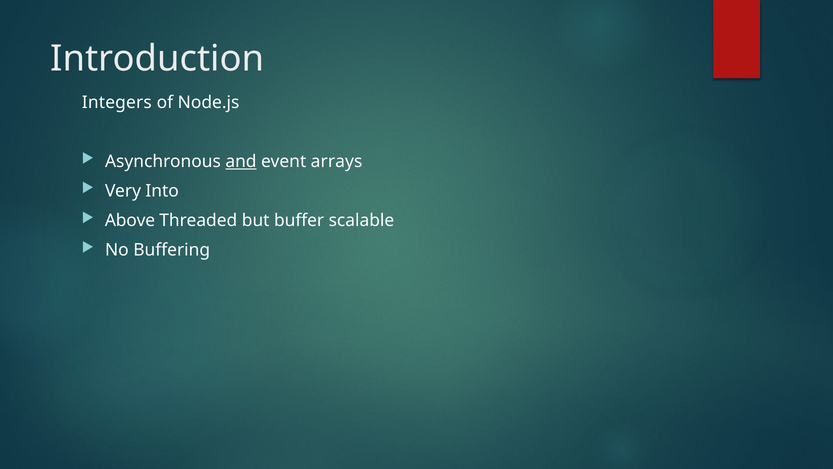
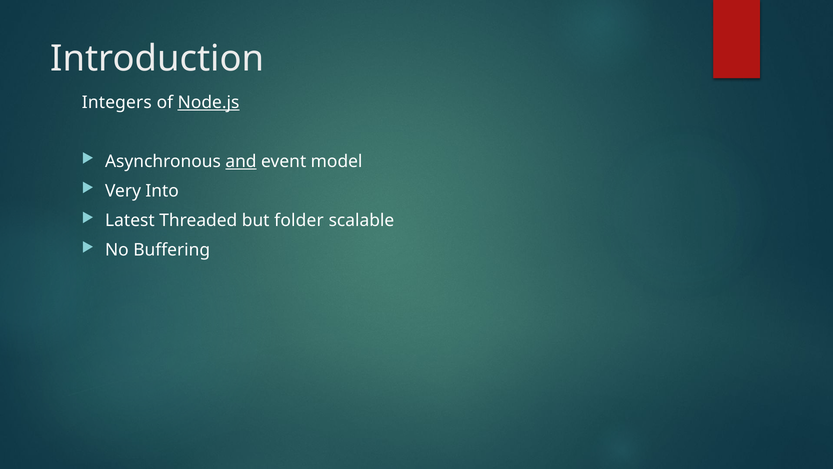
Node.js underline: none -> present
arrays: arrays -> model
Above: Above -> Latest
buffer: buffer -> folder
